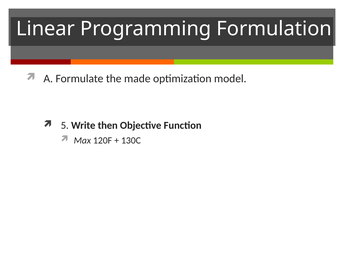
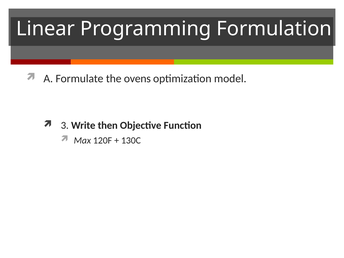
made: made -> ovens
5: 5 -> 3
